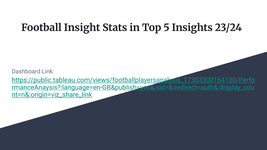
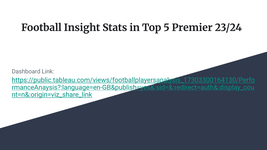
Insights: Insights -> Premier
